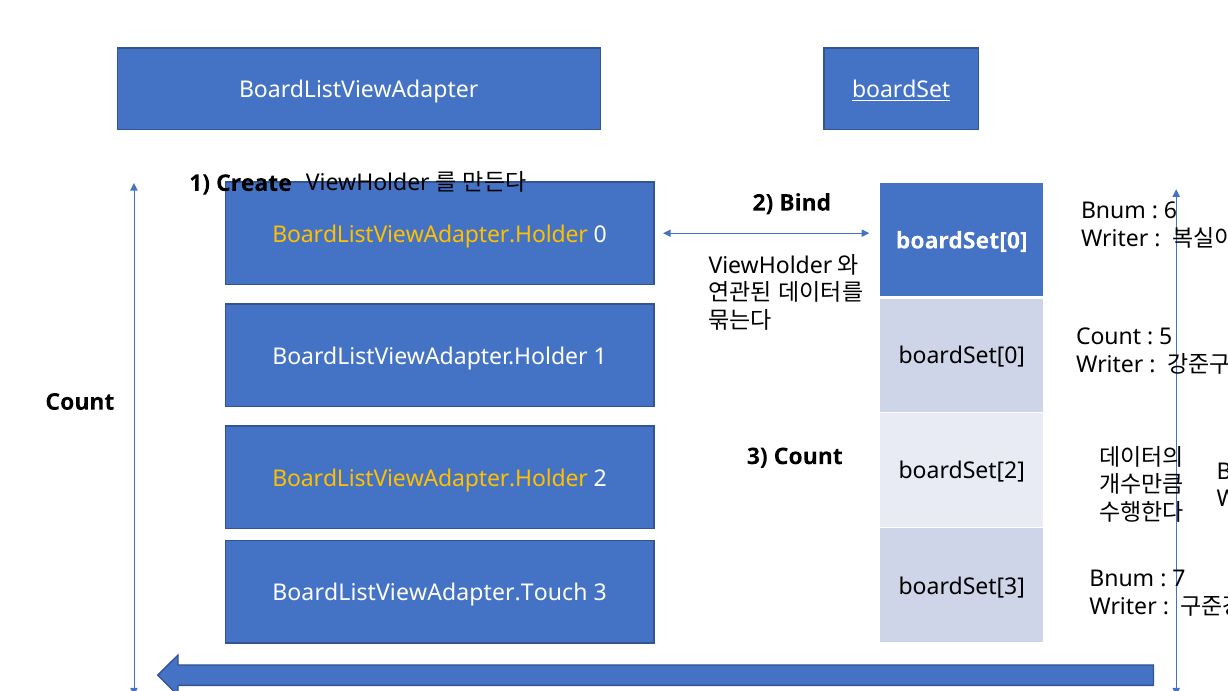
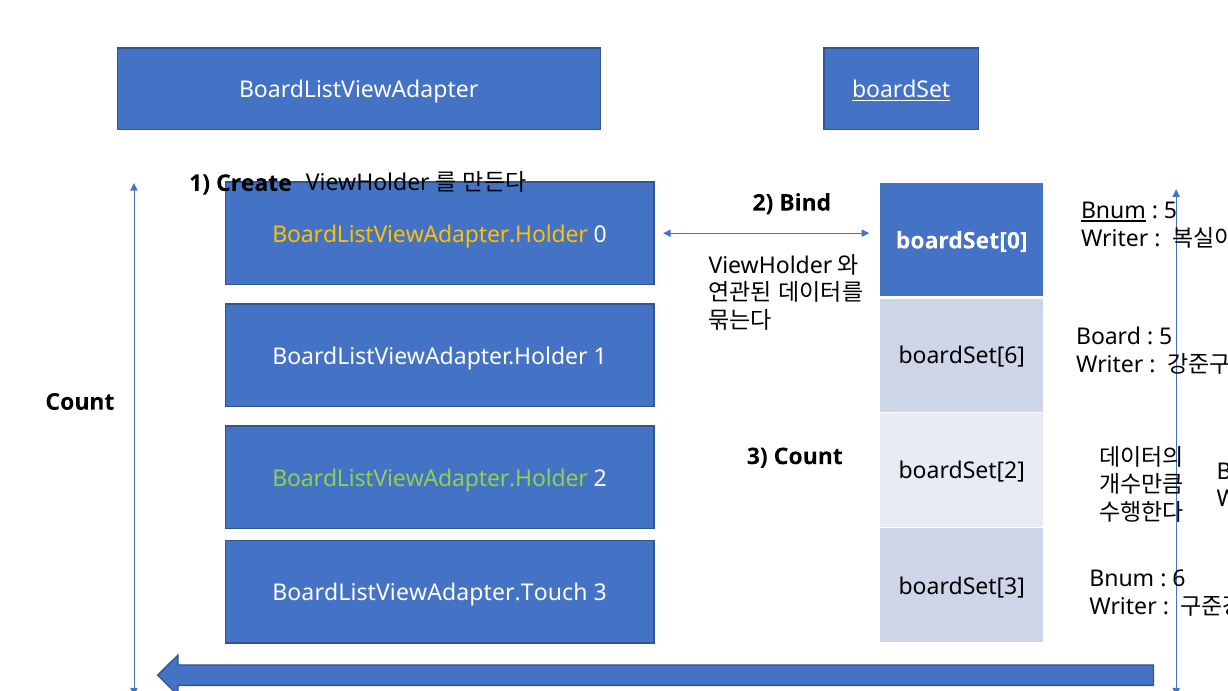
Bnum at (1113, 211) underline: none -> present
6 at (1171, 211): 6 -> 5
Count at (1109, 337): Count -> Board
boardSet[0 at (962, 356): boardSet[0 -> boardSet[6
BoardListViewAdapter.Holder at (430, 479) colour: yellow -> light green
7 at (1179, 579): 7 -> 6
